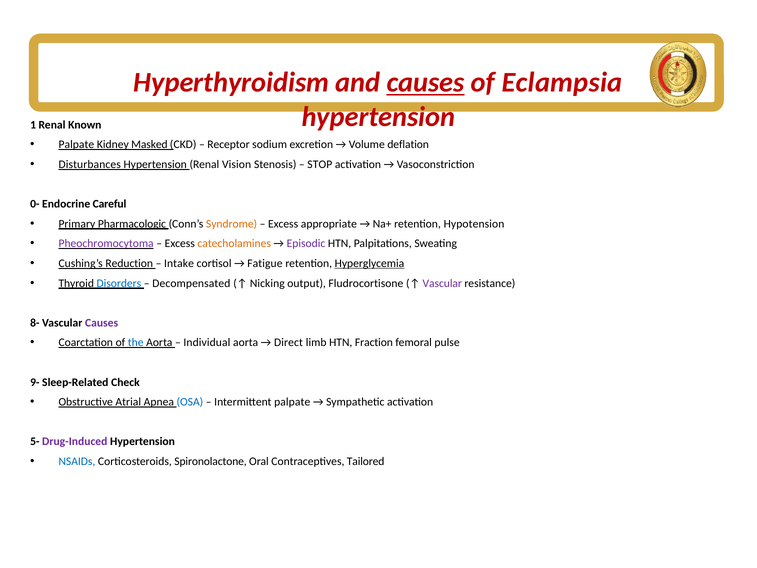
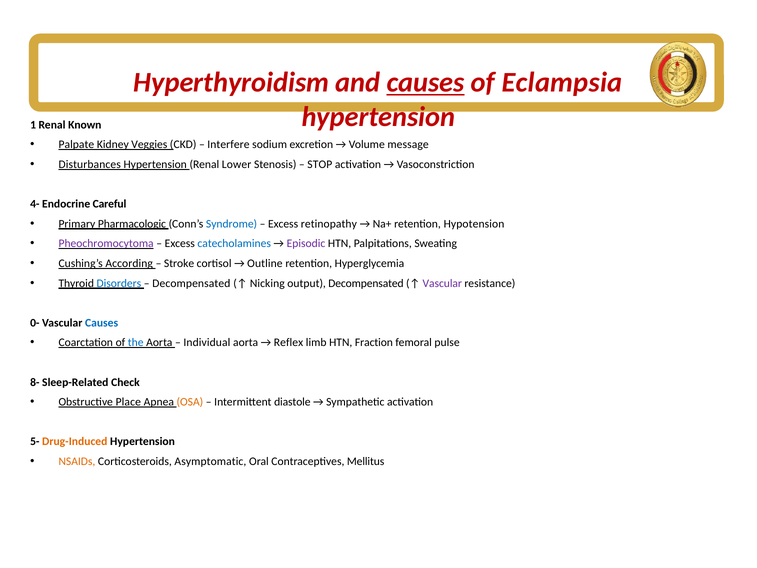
Masked: Masked -> Veggies
Receptor: Receptor -> Interfere
deflation: deflation -> message
Vision: Vision -> Lower
0-: 0- -> 4-
Syndrome colour: orange -> blue
appropriate: appropriate -> retinopathy
catecholamines colour: orange -> blue
Reduction: Reduction -> According
Intake: Intake -> Stroke
Fatigue: Fatigue -> Outline
Hyperglycemia underline: present -> none
output Fludrocortisone: Fludrocortisone -> Decompensated
8-: 8- -> 0-
Causes at (102, 323) colour: purple -> blue
Direct: Direct -> Reflex
9-: 9- -> 8-
Atrial: Atrial -> Place
OSA colour: blue -> orange
Intermittent palpate: palpate -> diastole
Drug-Induced colour: purple -> orange
NSAIDs colour: blue -> orange
Spironolactone: Spironolactone -> Asymptomatic
Tailored: Tailored -> Mellitus
